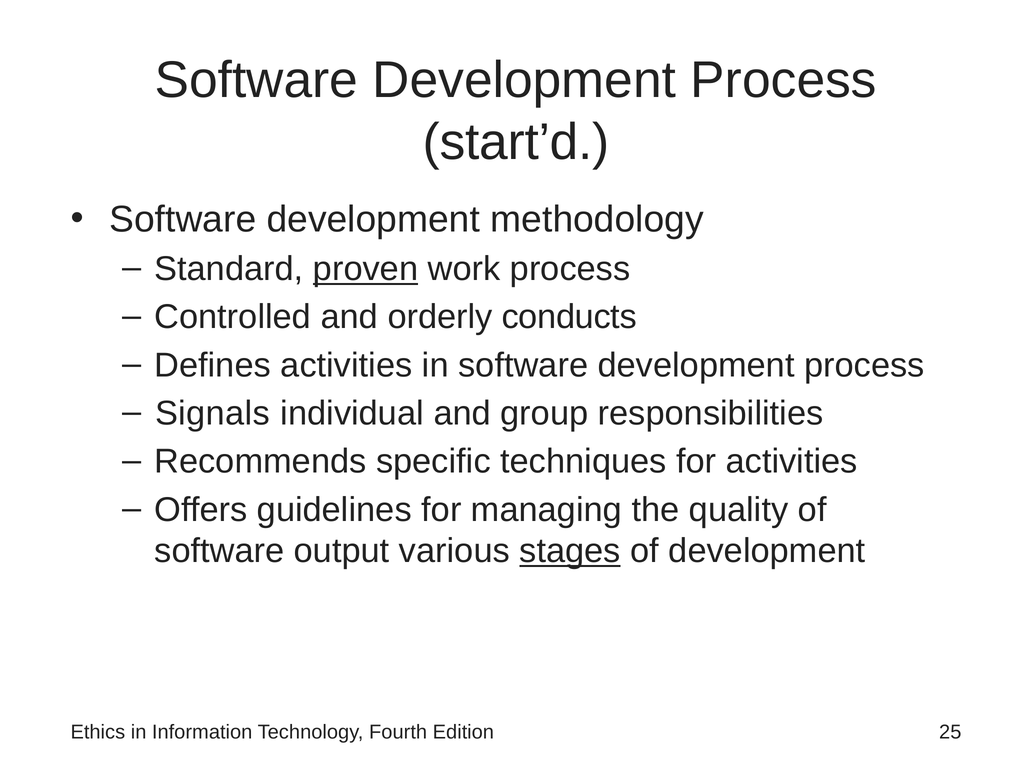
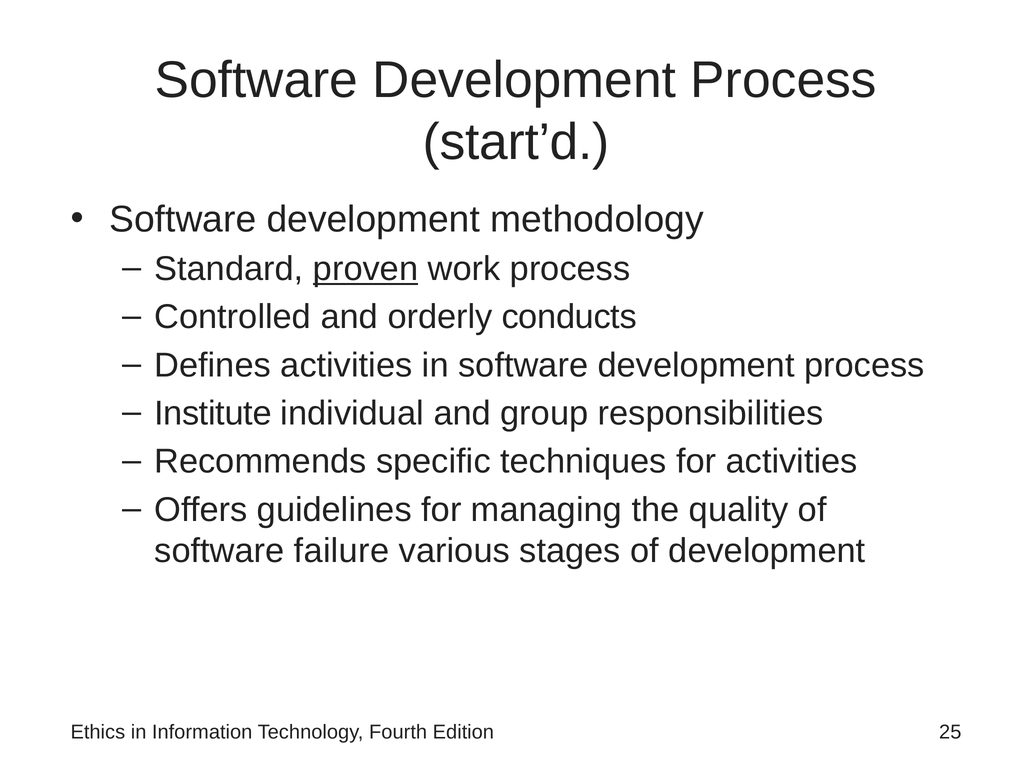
Signals: Signals -> Institute
output: output -> failure
stages underline: present -> none
